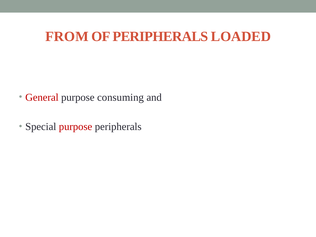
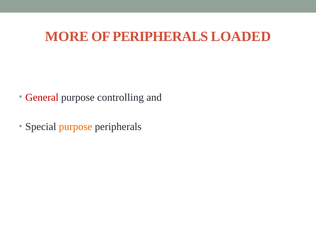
FROM: FROM -> MORE
consuming: consuming -> controlling
purpose at (76, 127) colour: red -> orange
